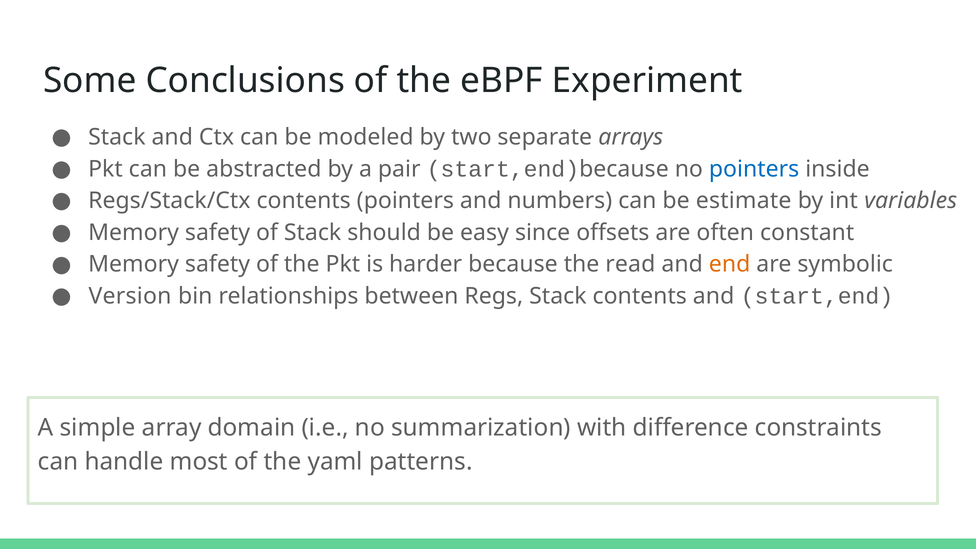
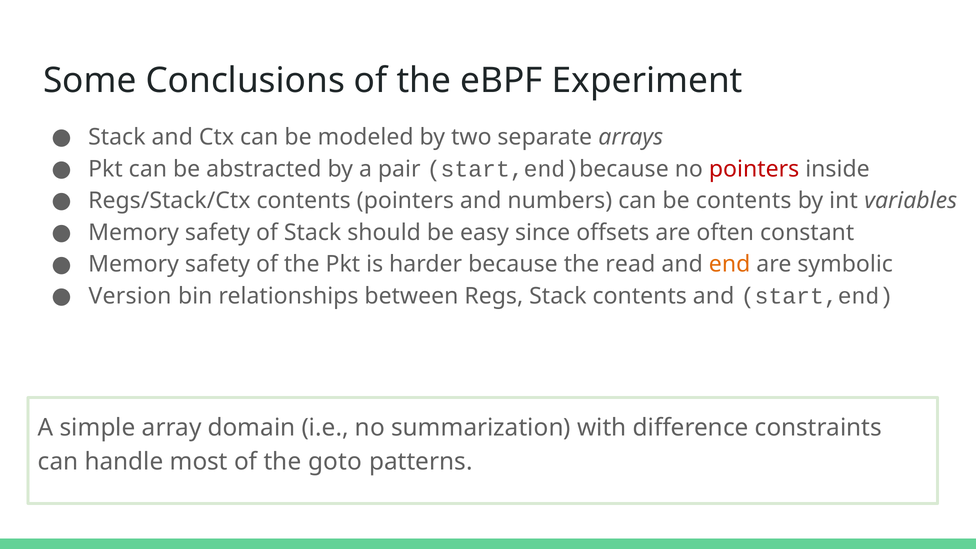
pointers at (754, 169) colour: blue -> red
be estimate: estimate -> contents
yaml: yaml -> goto
